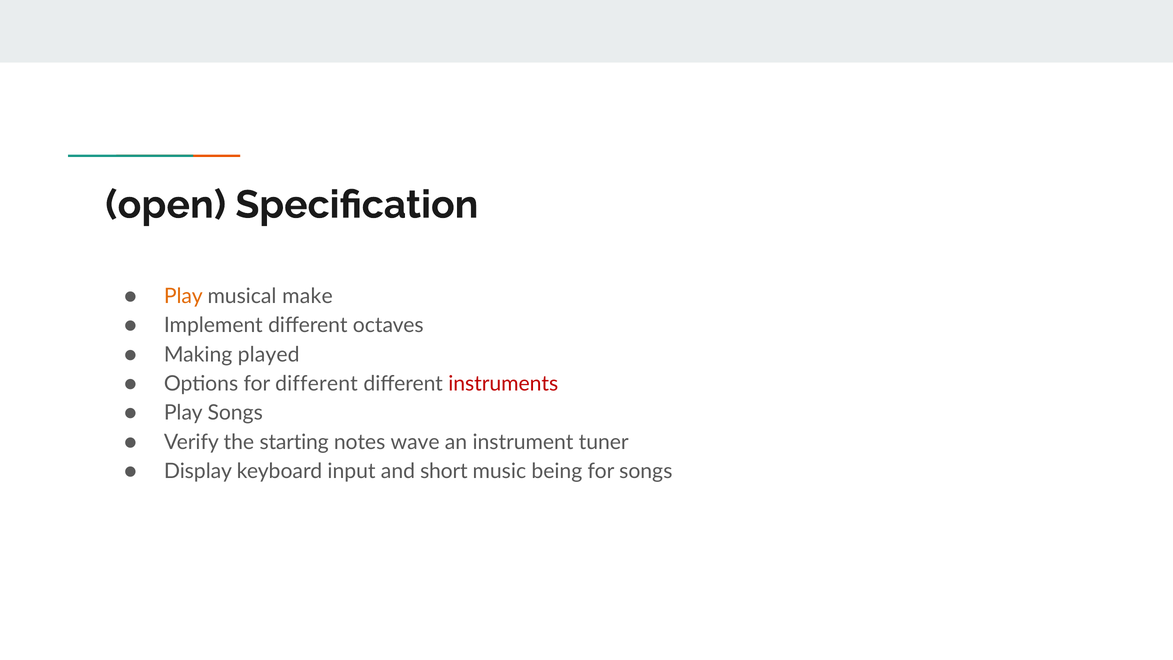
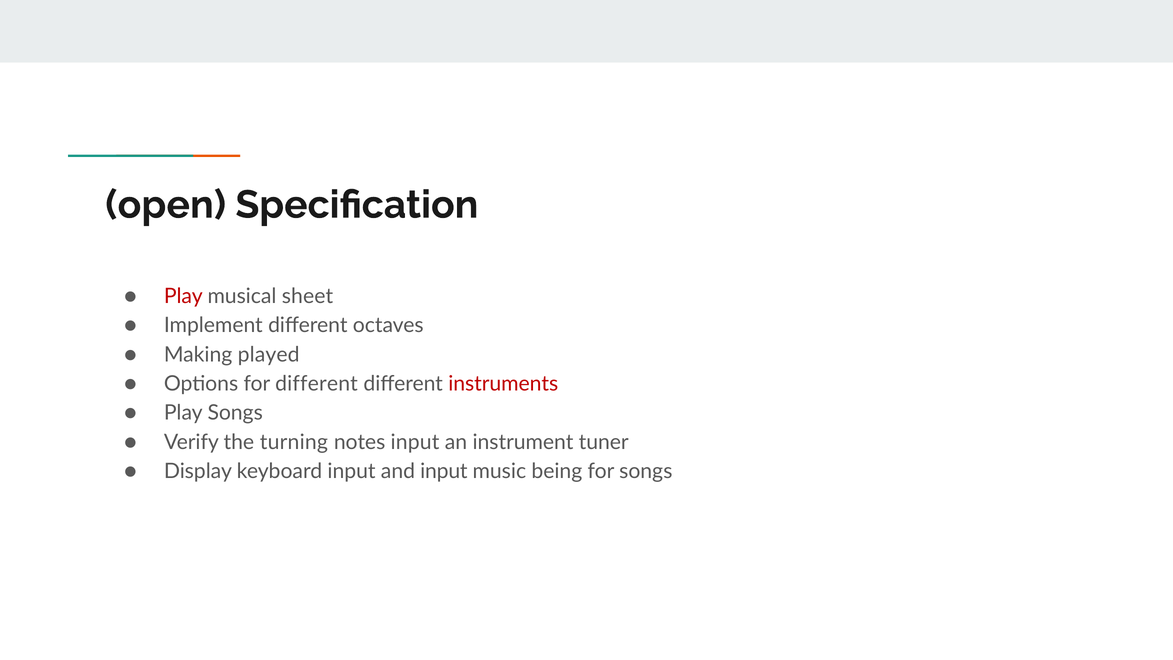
Play at (183, 296) colour: orange -> red
make: make -> sheet
starting: starting -> turning
notes wave: wave -> input
and short: short -> input
